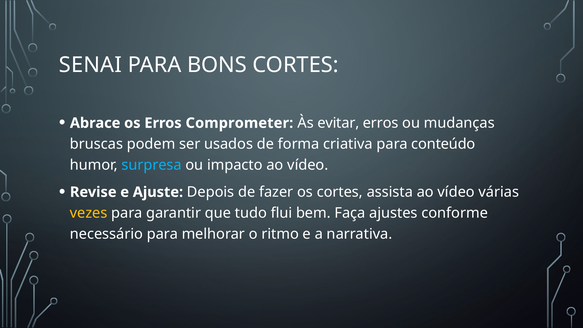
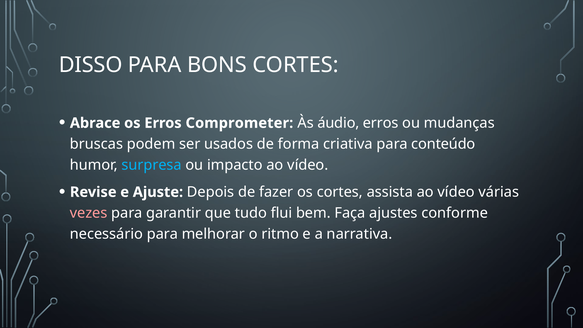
SENAI: SENAI -> DISSO
evitar: evitar -> áudio
vezes colour: yellow -> pink
